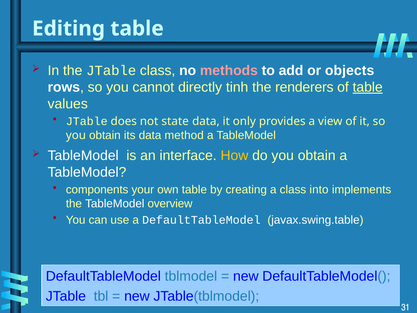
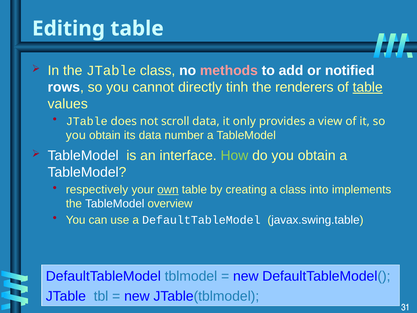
objects: objects -> notified
state: state -> scroll
method: method -> number
How colour: yellow -> light green
components: components -> respectively
own underline: none -> present
